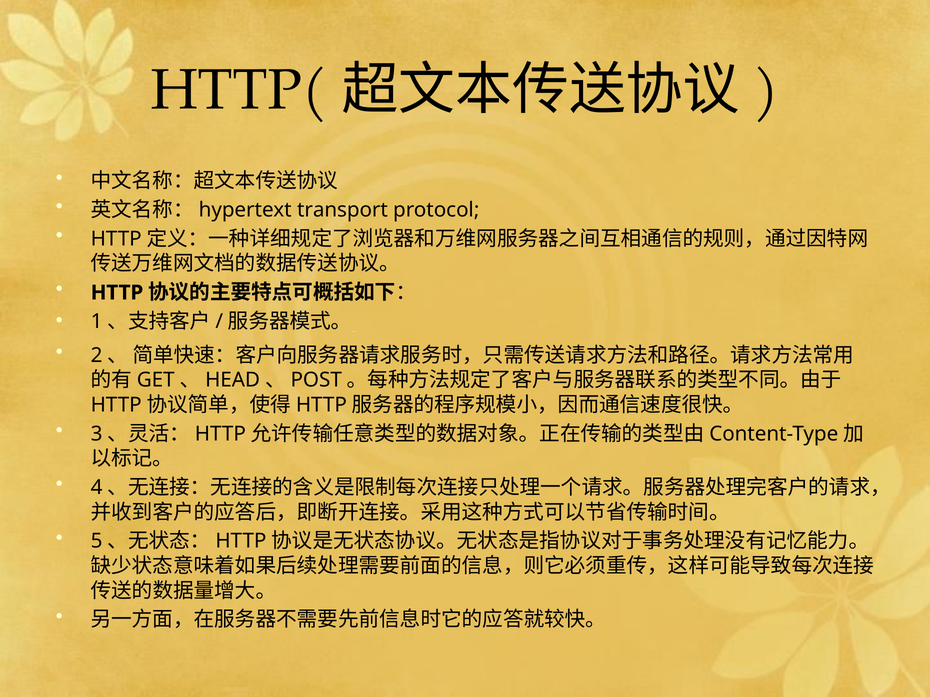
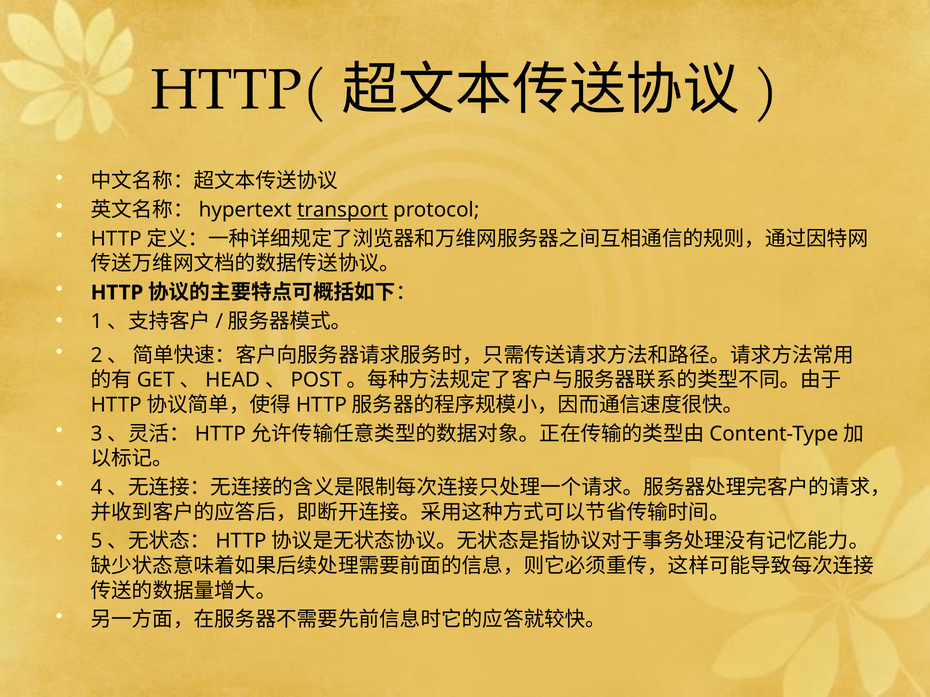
transport underline: none -> present
